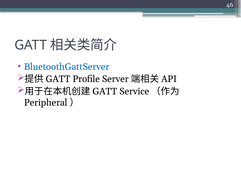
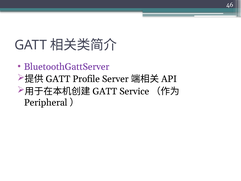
BluetoothGattServer colour: blue -> purple
